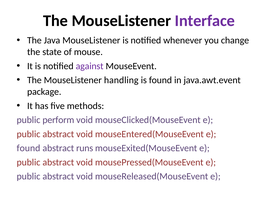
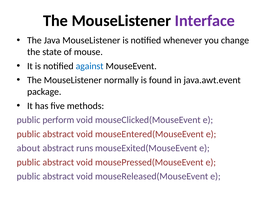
against colour: purple -> blue
handling: handling -> normally
found at (28, 148): found -> about
